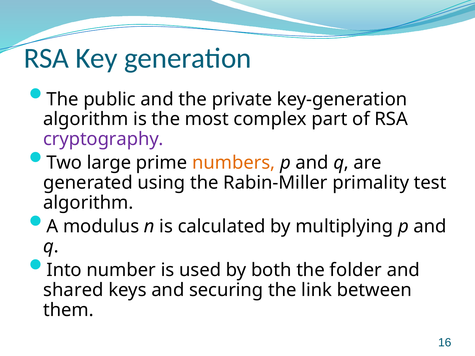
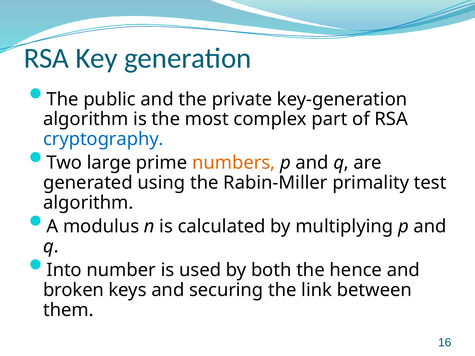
cryptography colour: purple -> blue
folder: folder -> hence
shared: shared -> broken
